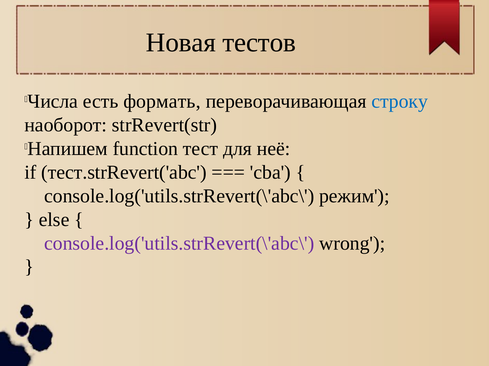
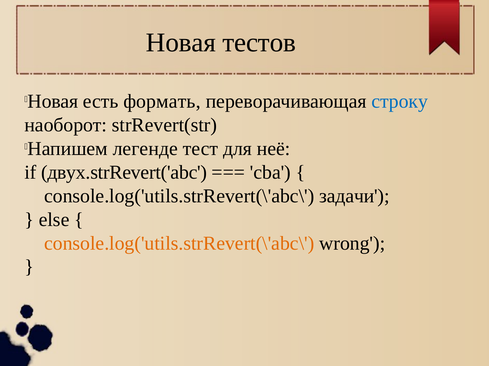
Числа at (53, 102): Числа -> Новая
function: function -> легенде
тест.strRevert('abc: тест.strRevert('abc -> двух.strRevert('abc
режим: режим -> задачи
console.log('utils.strRevert(\'abc\ at (179, 244) colour: purple -> orange
